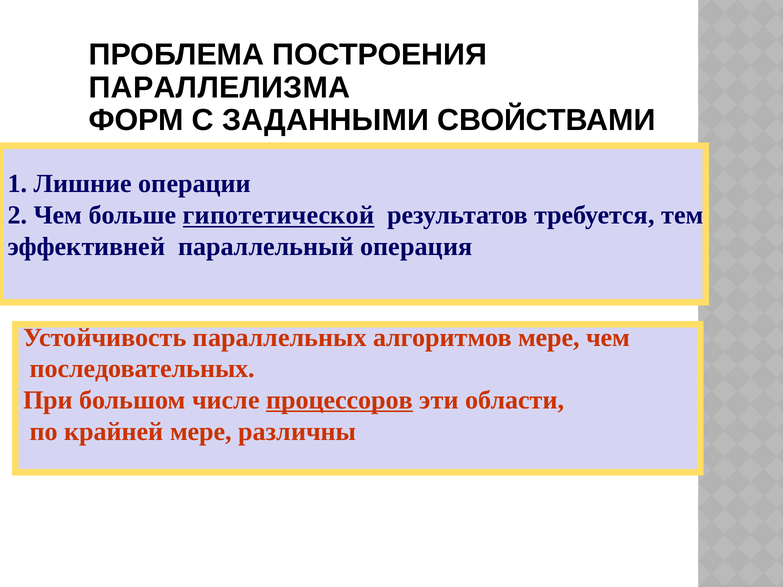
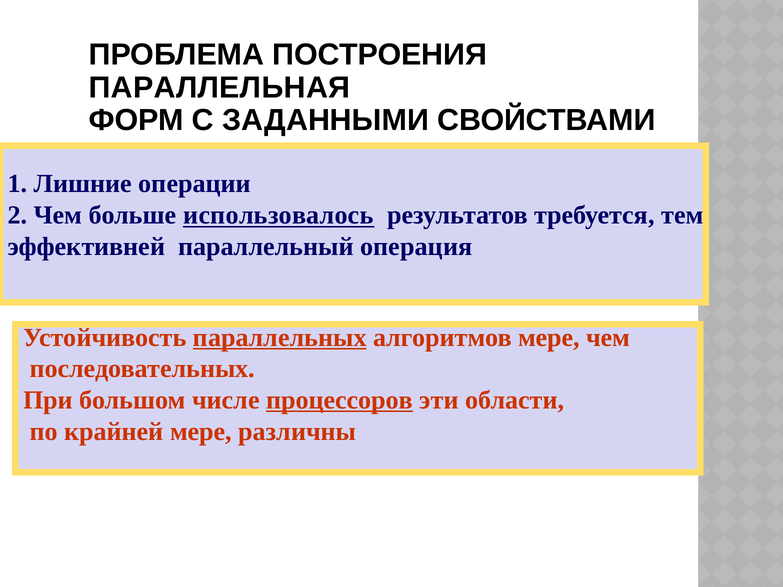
ПАРАЛЛЕЛИЗМА: ПАРАЛЛЕЛИЗМА -> ПАРАЛЛЕЛЬНАЯ
гипотетической: гипотетической -> использовалось
параллельных underline: none -> present
